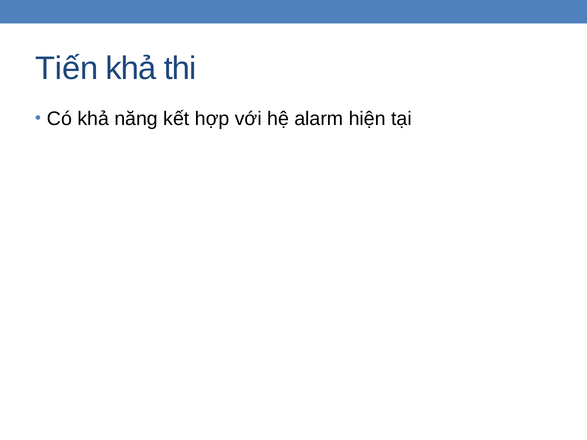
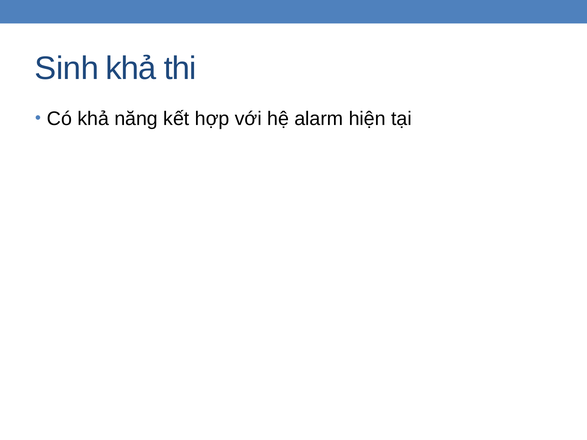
Tiến: Tiến -> Sinh
